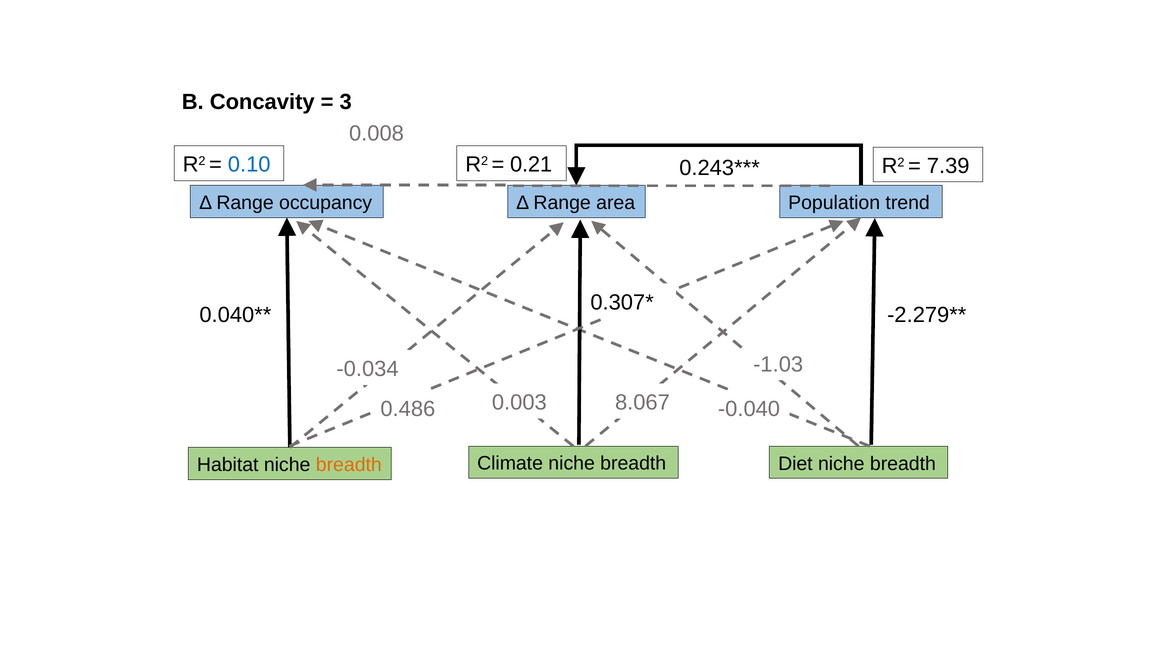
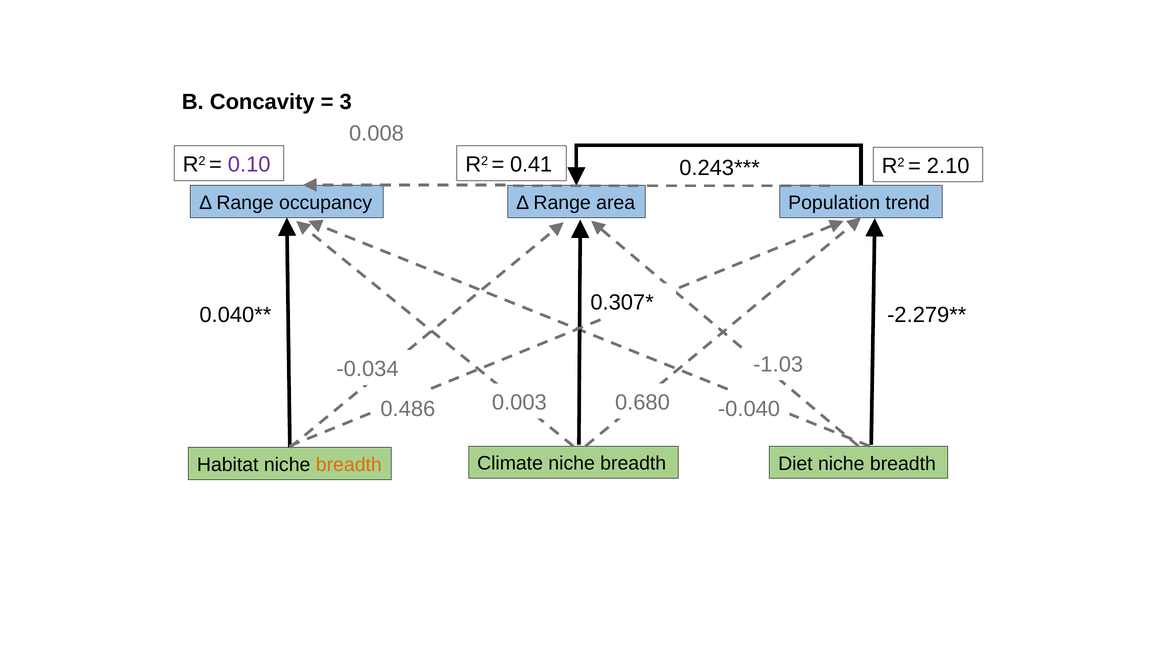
0.10 colour: blue -> purple
0.21: 0.21 -> 0.41
7.39: 7.39 -> 2.10
8.067: 8.067 -> 0.680
